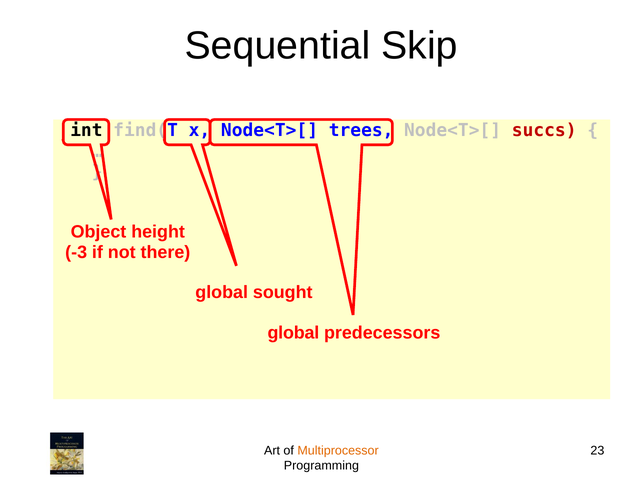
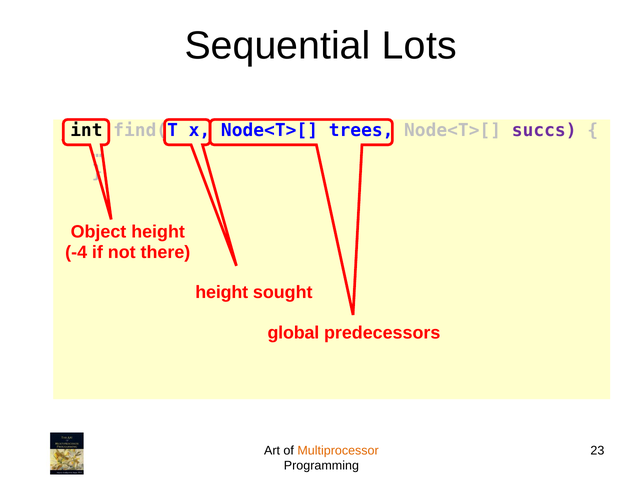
Skip: Skip -> Lots
succs colour: red -> purple
-3: -3 -> -4
global at (222, 293): global -> height
